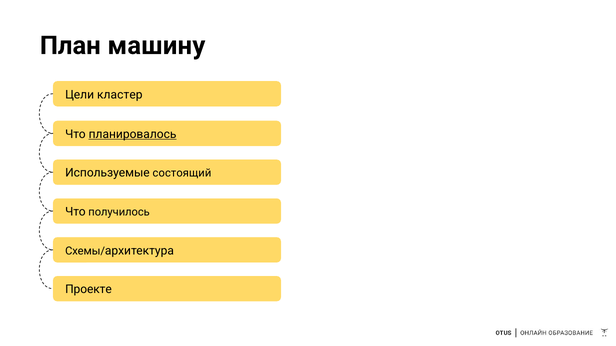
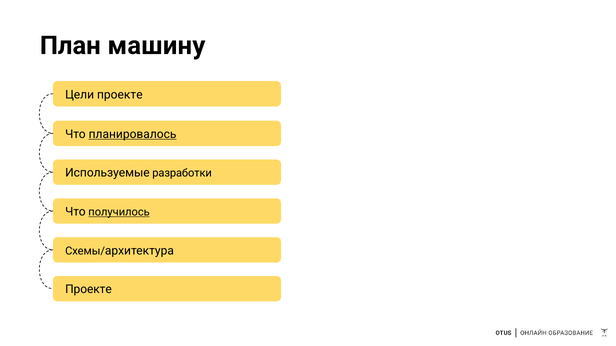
Цели кластер: кластер -> проекте
состоящий: состоящий -> разработки
получилось underline: none -> present
